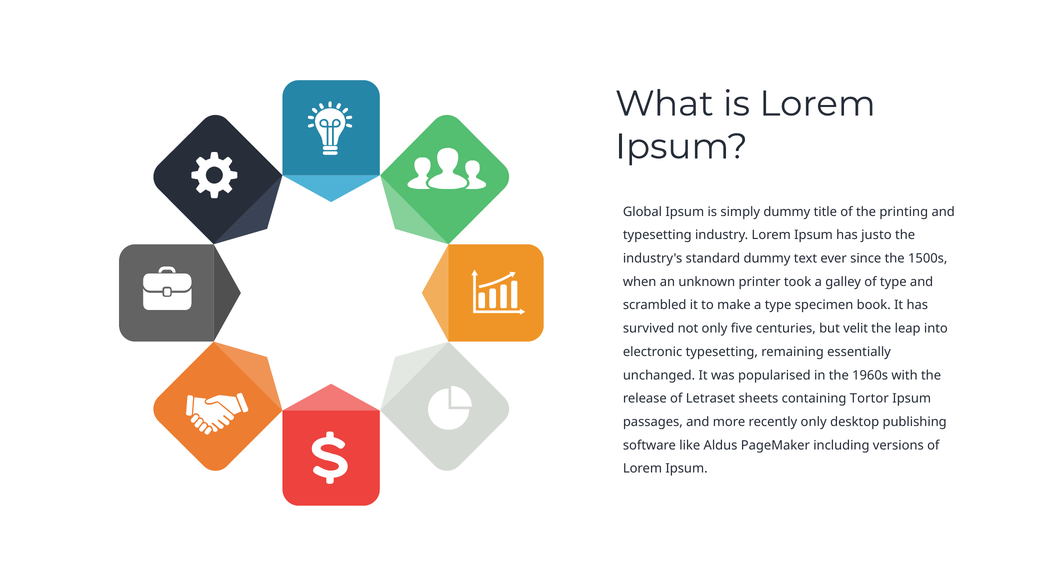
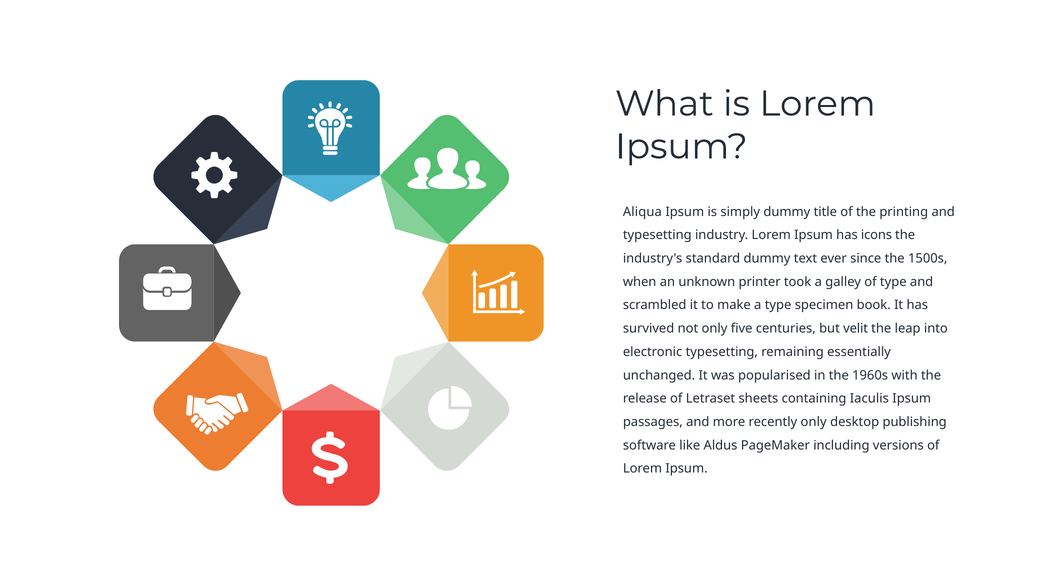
Global: Global -> Aliqua
justo: justo -> icons
Tortor: Tortor -> Iaculis
